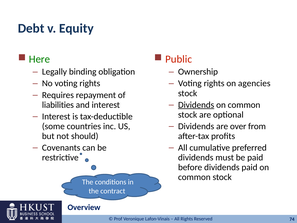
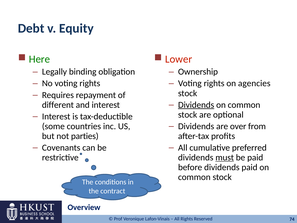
Public: Public -> Lower
liabilities: liabilities -> different
should: should -> parties
must underline: none -> present
